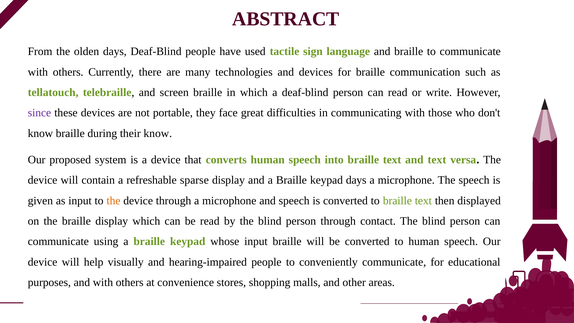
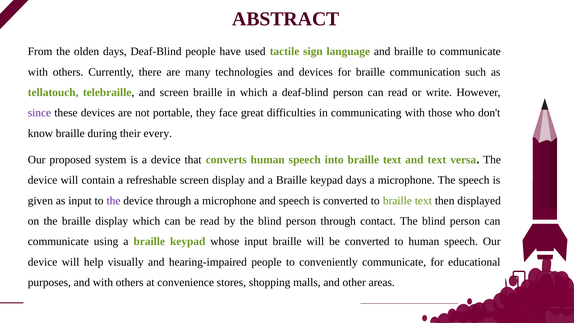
their know: know -> every
refreshable sparse: sparse -> screen
the at (113, 201) colour: orange -> purple
